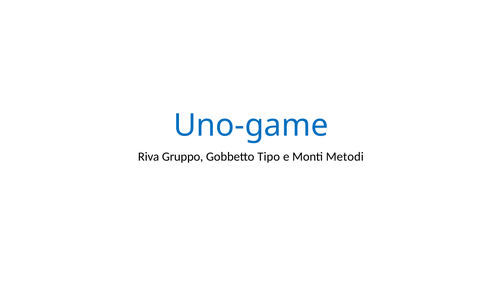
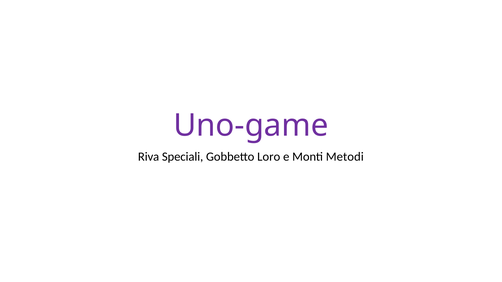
Uno-game colour: blue -> purple
Gruppo: Gruppo -> Speciali
Tipo: Tipo -> Loro
